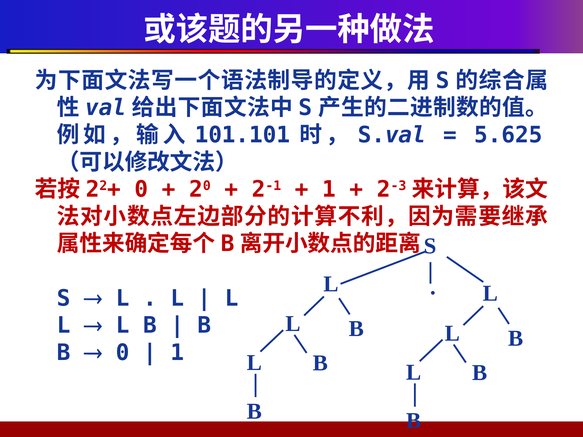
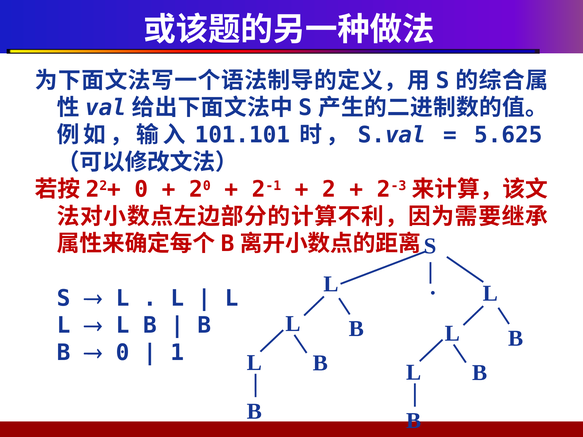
1 at (329, 190): 1 -> 2
